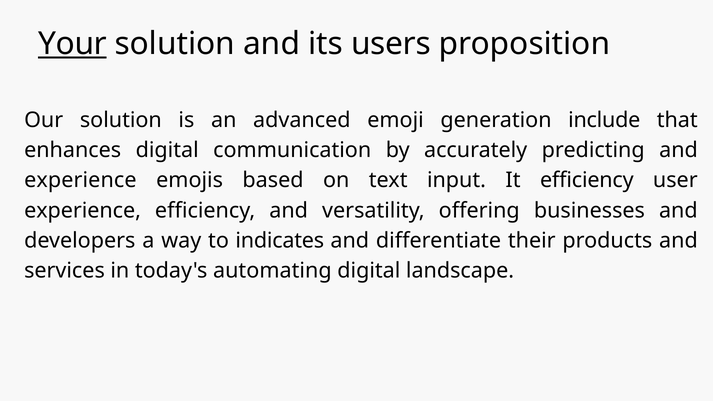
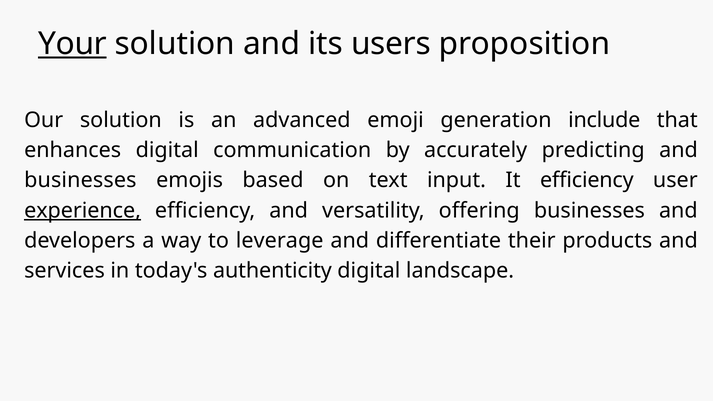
experience at (80, 180): experience -> businesses
experience at (83, 210) underline: none -> present
indicates: indicates -> leverage
automating: automating -> authenticity
